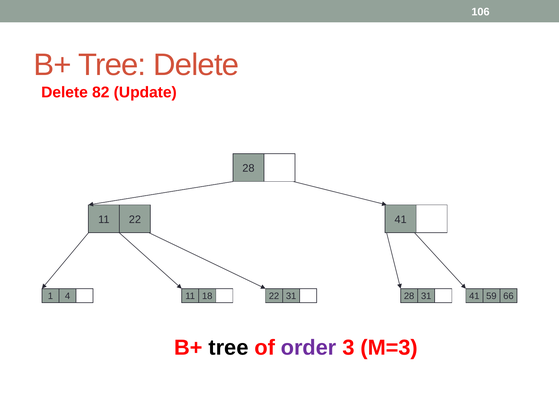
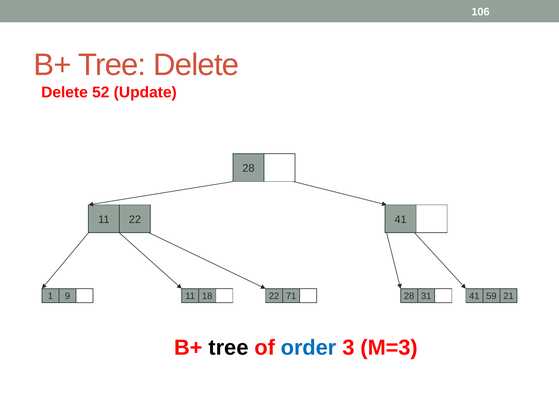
82: 82 -> 52
4: 4 -> 9
22 31: 31 -> 71
66: 66 -> 21
order colour: purple -> blue
